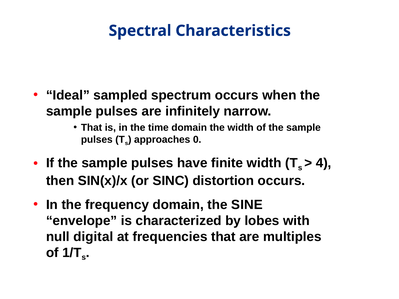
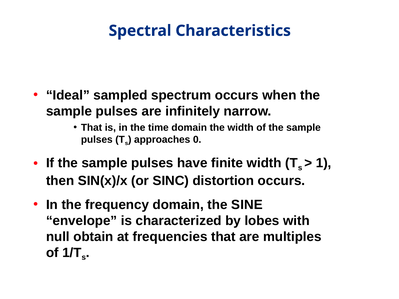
4: 4 -> 1
digital: digital -> obtain
